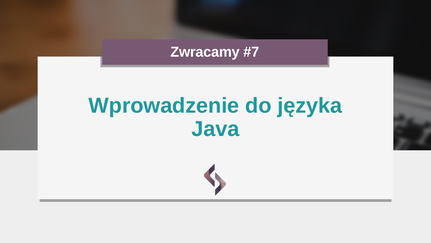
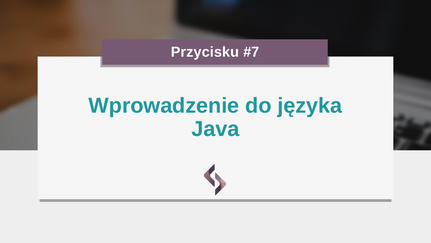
Zwracamy: Zwracamy -> Przycisku
